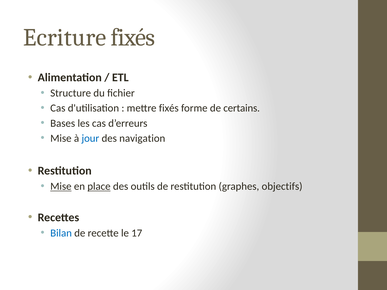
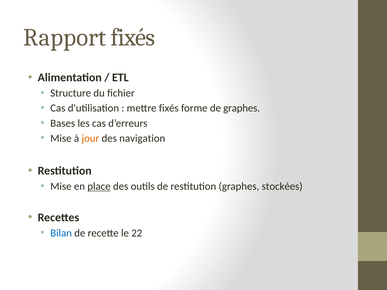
Ecriture: Ecriture -> Rapport
de certains: certains -> graphes
jour colour: blue -> orange
Mise at (61, 187) underline: present -> none
objectifs: objectifs -> stockées
17: 17 -> 22
